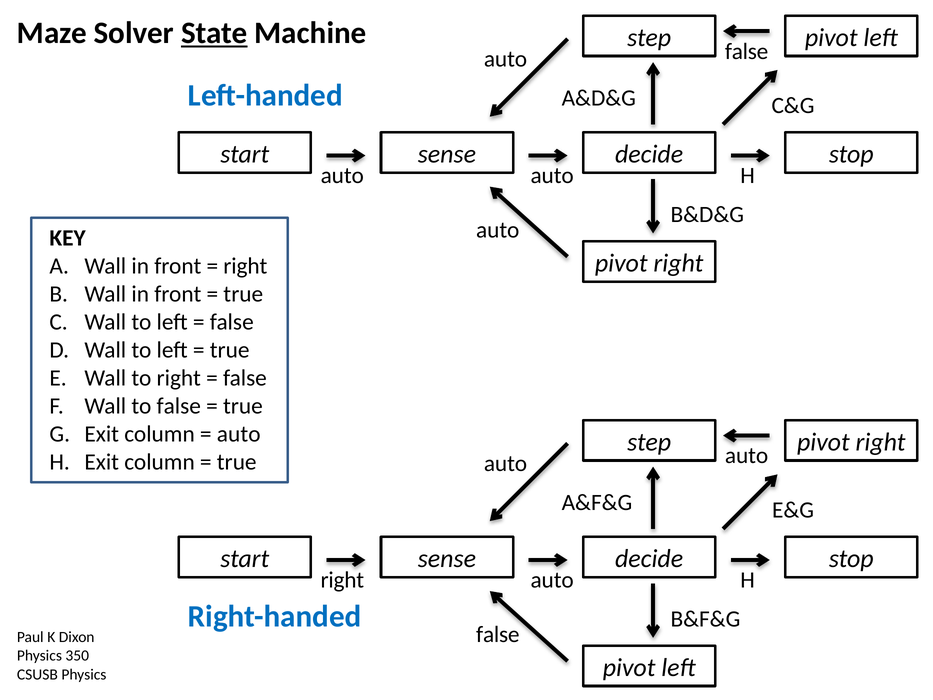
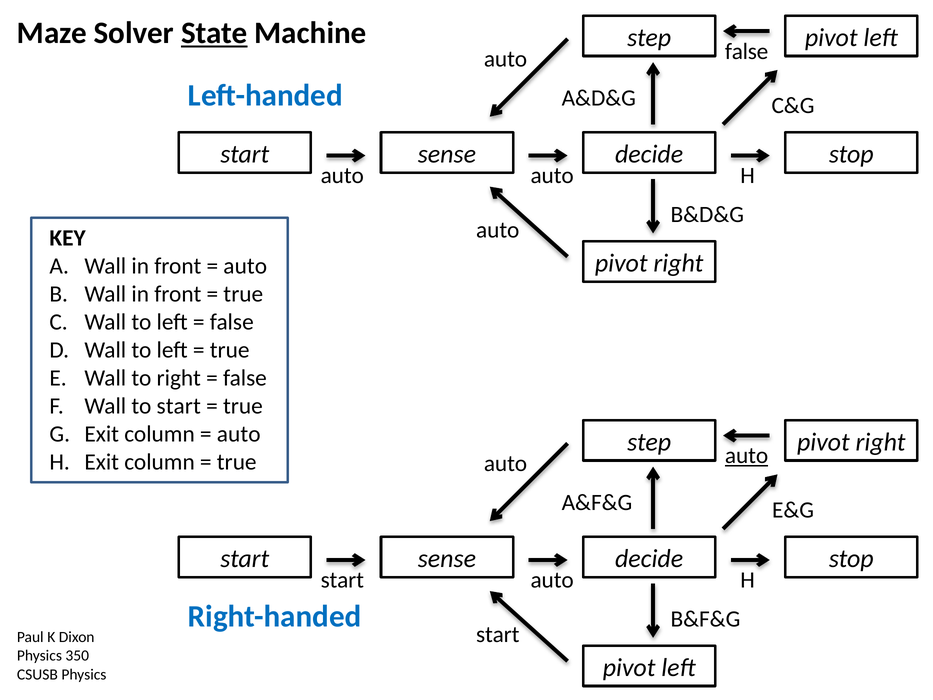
right at (245, 266): right -> auto
to false: false -> start
auto at (747, 456) underline: none -> present
right at (342, 580): right -> start
false at (498, 634): false -> start
